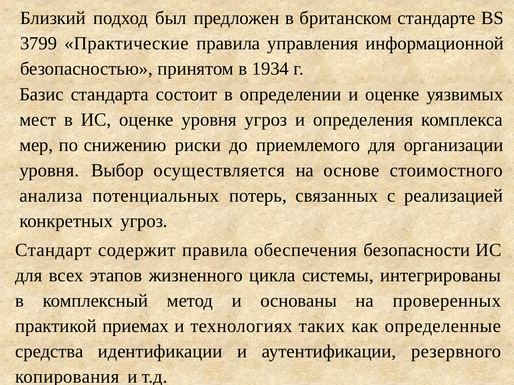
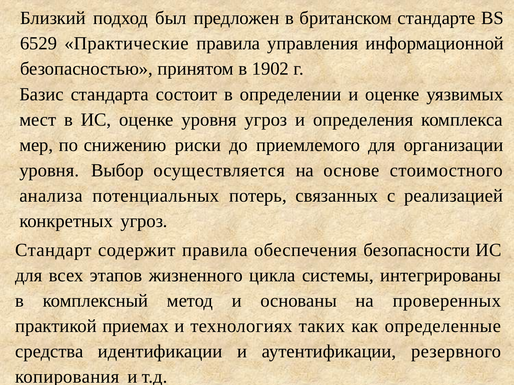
3799: 3799 -> 6529
1934: 1934 -> 1902
